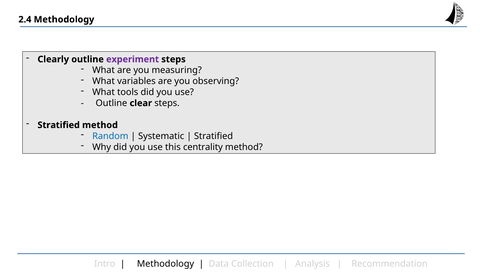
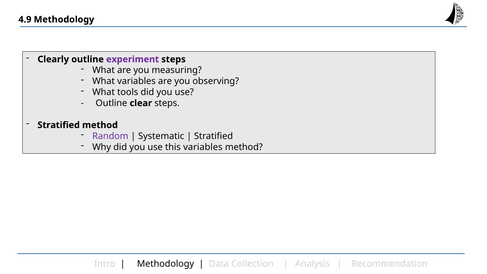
2.4: 2.4 -> 4.9
Random colour: blue -> purple
this centrality: centrality -> variables
